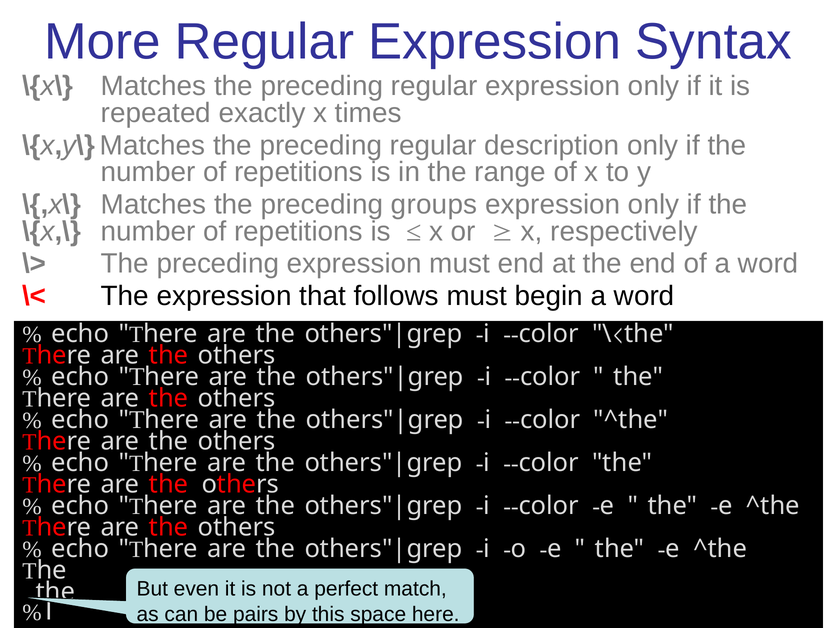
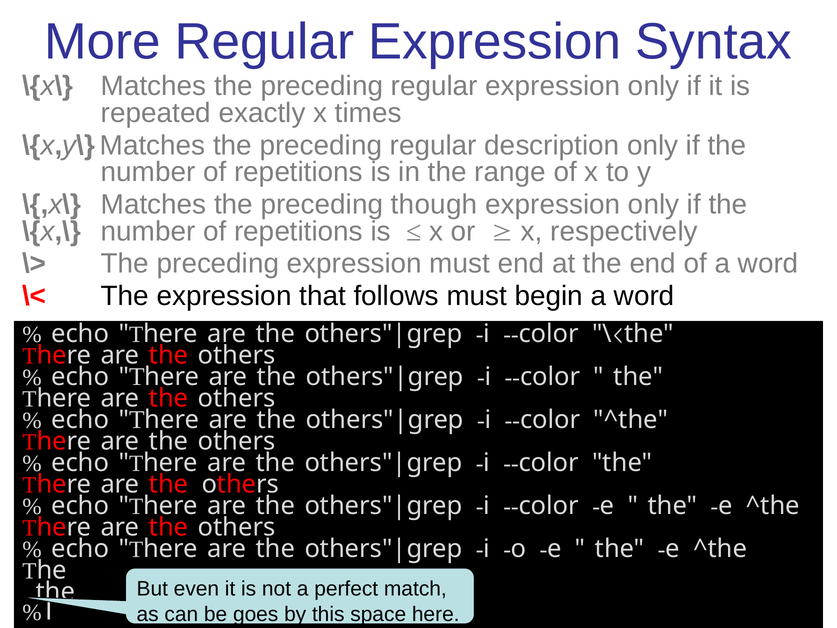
groups: groups -> though
pairs: pairs -> goes
